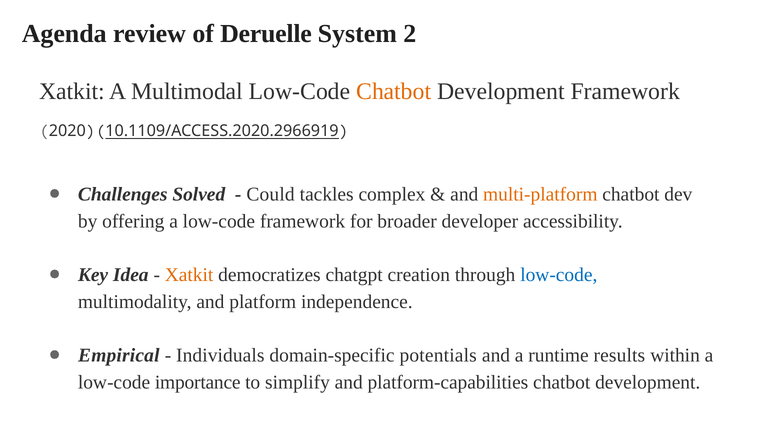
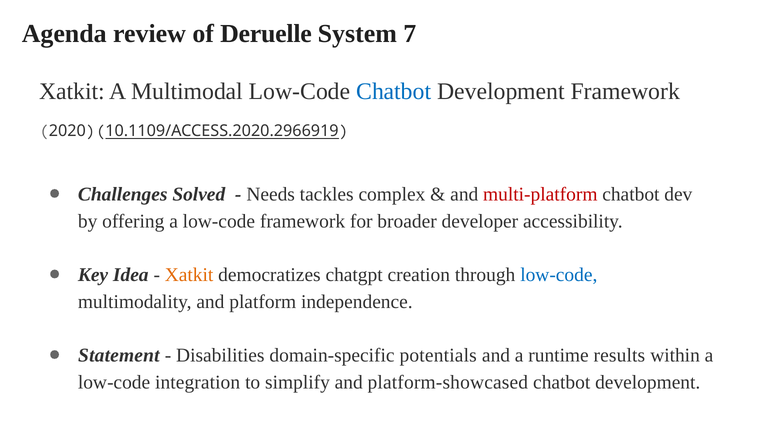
2: 2 -> 7
Chatbot at (394, 91) colour: orange -> blue
Could: Could -> Needs
multi-platform colour: orange -> red
Empirical: Empirical -> Statement
Individuals: Individuals -> Disabilities
importance: importance -> integration
platform-capabilities: platform-capabilities -> platform-showcased
